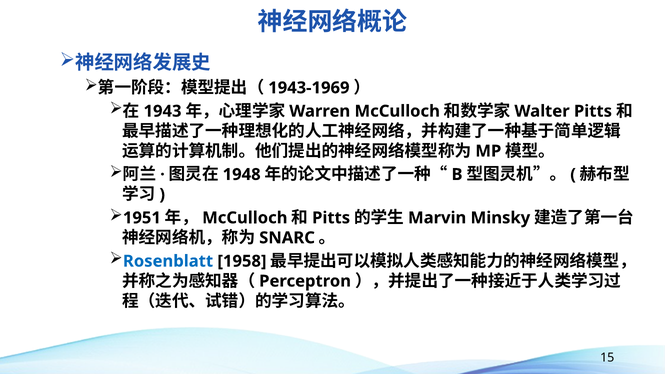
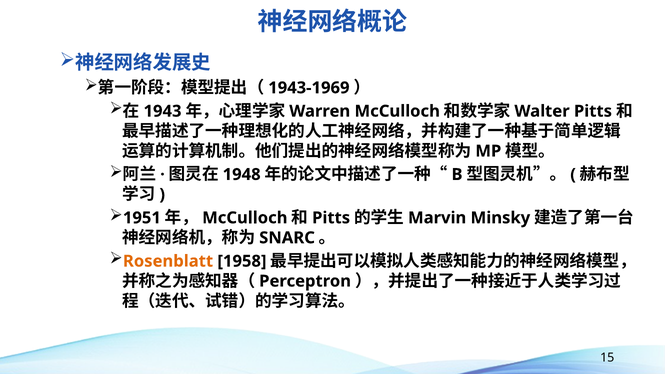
Rosenblatt colour: blue -> orange
